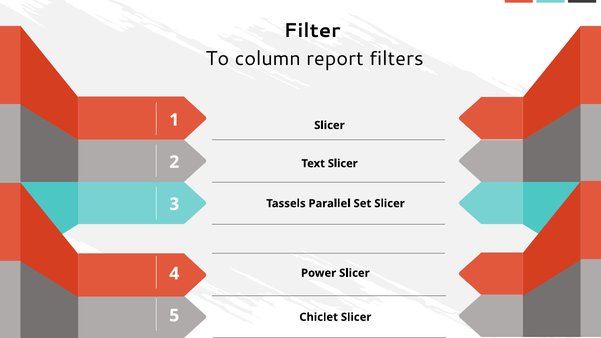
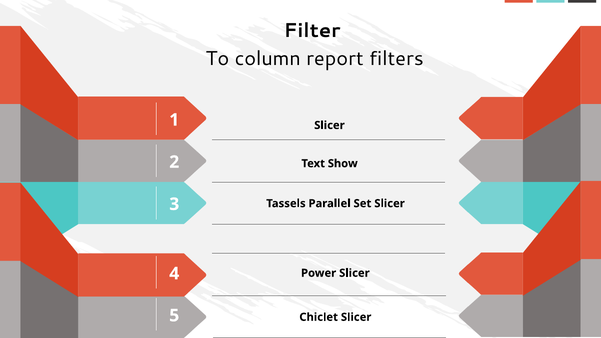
Text Slicer: Slicer -> Show
